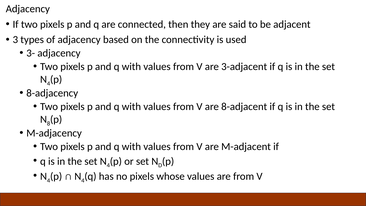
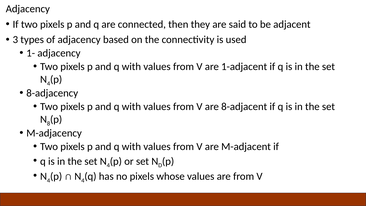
3-: 3- -> 1-
3-adjacent: 3-adjacent -> 1-adjacent
